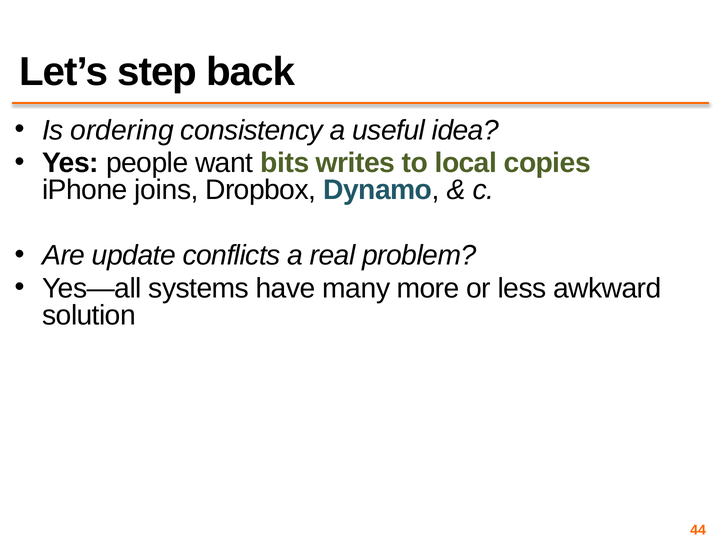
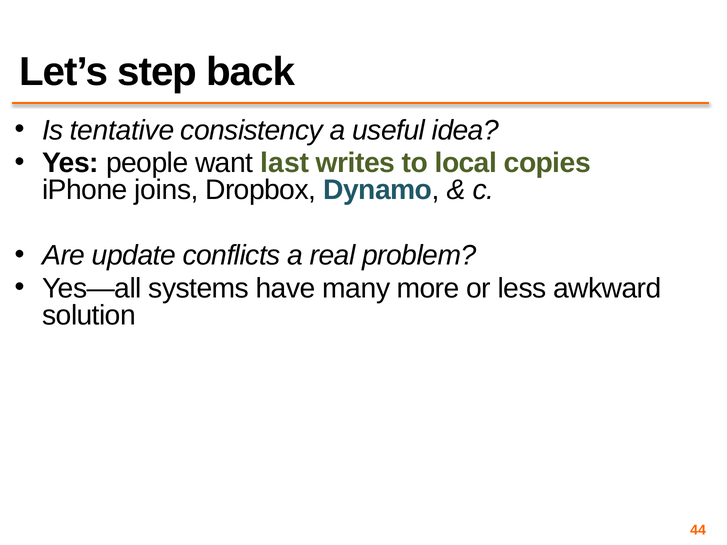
ordering: ordering -> tentative
bits: bits -> last
